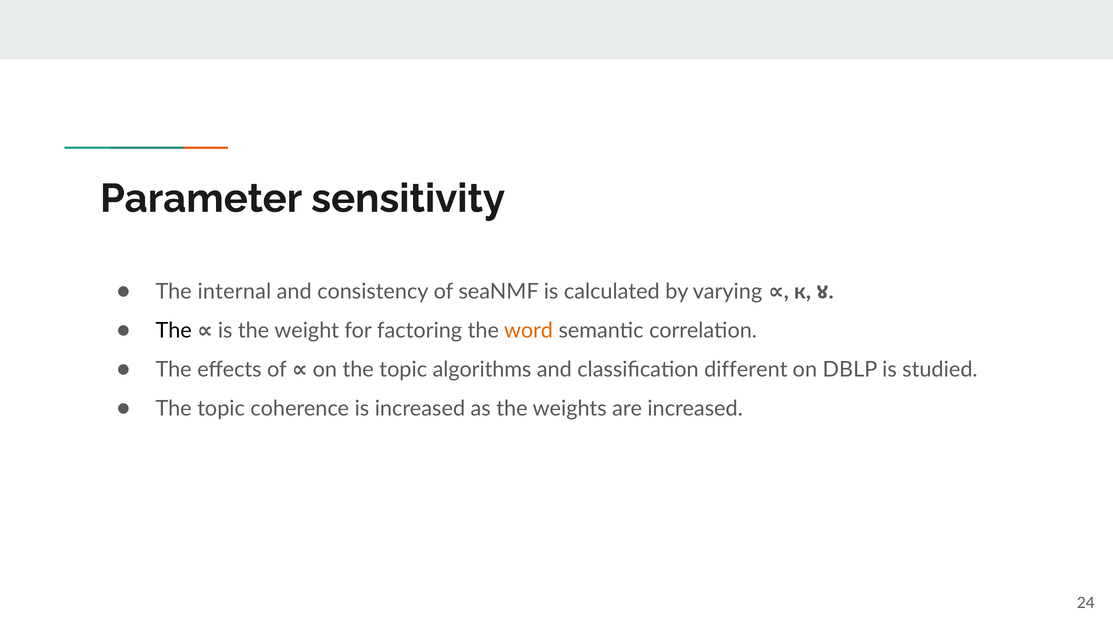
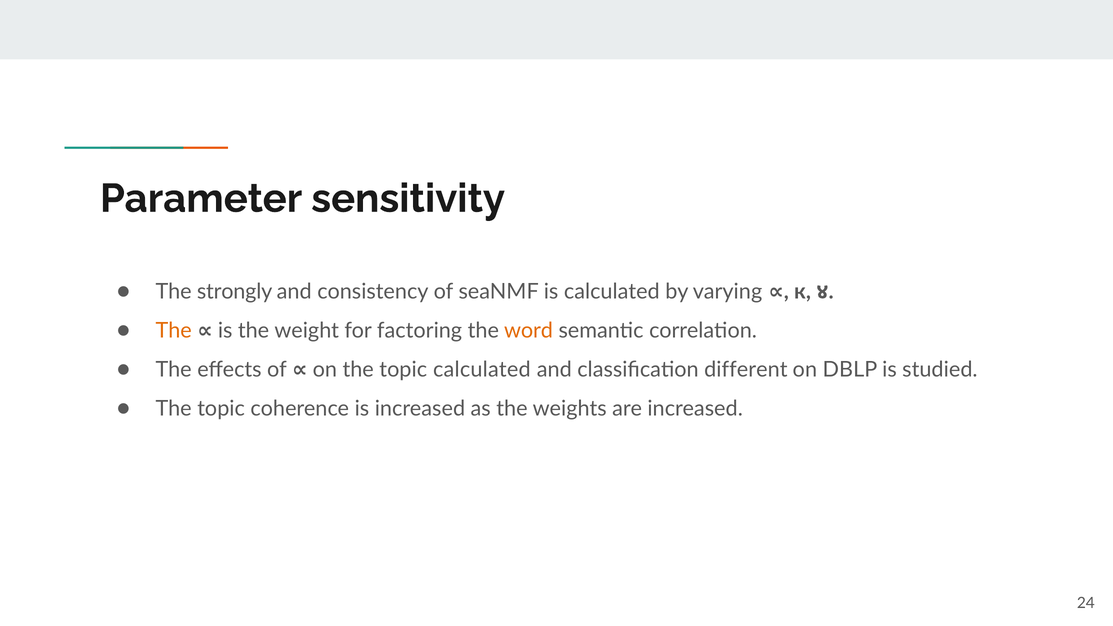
internal: internal -> strongly
The at (174, 331) colour: black -> orange
topic algorithms: algorithms -> calculated
